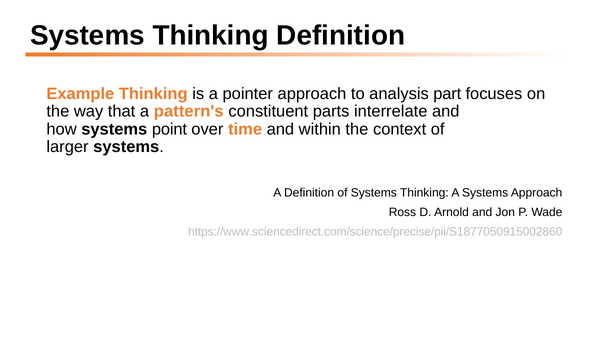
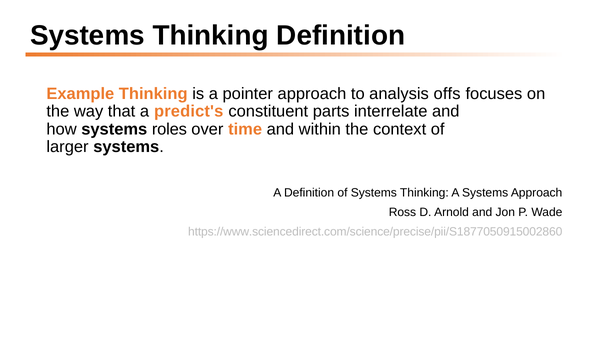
part: part -> offs
pattern's: pattern's -> predict's
point: point -> roles
